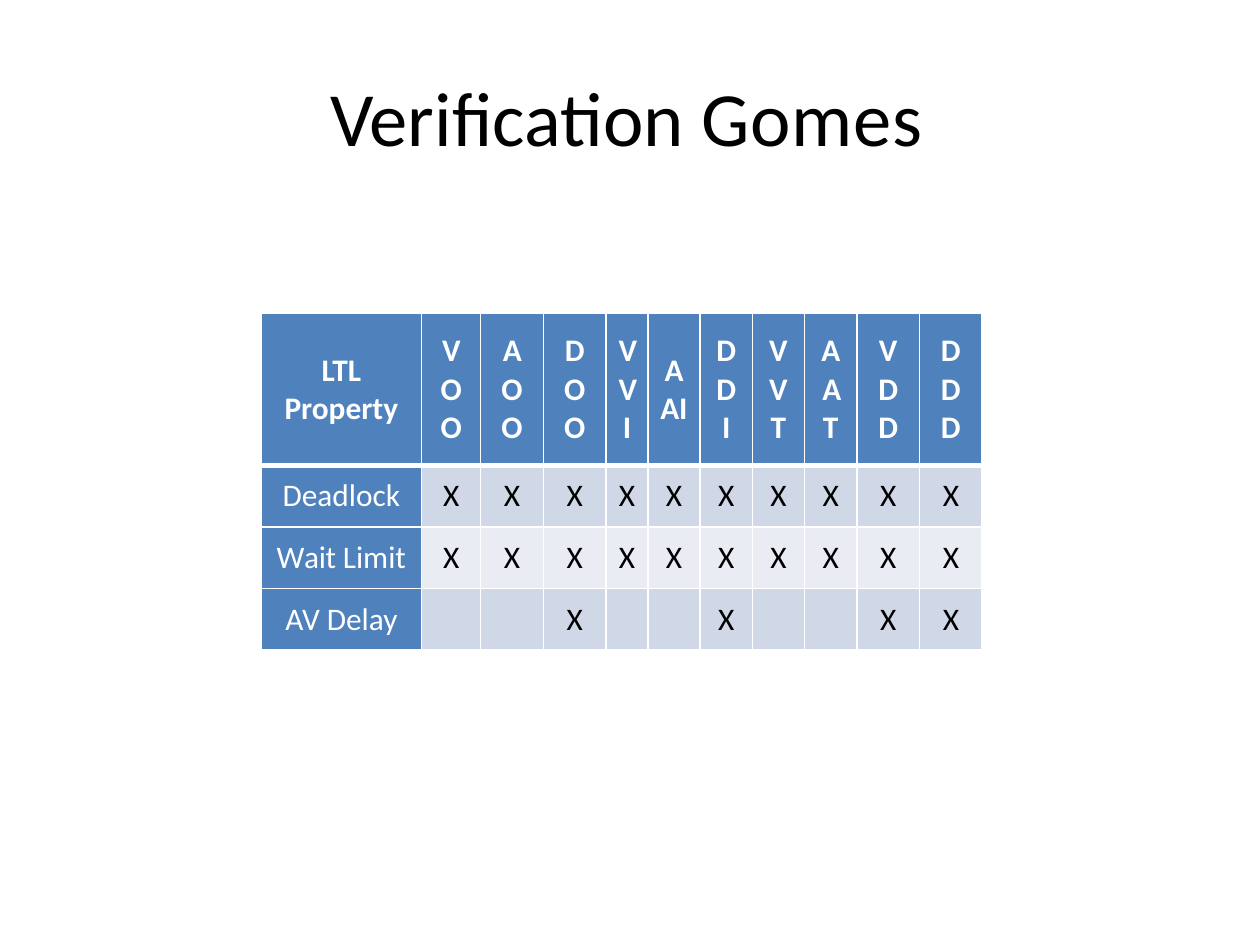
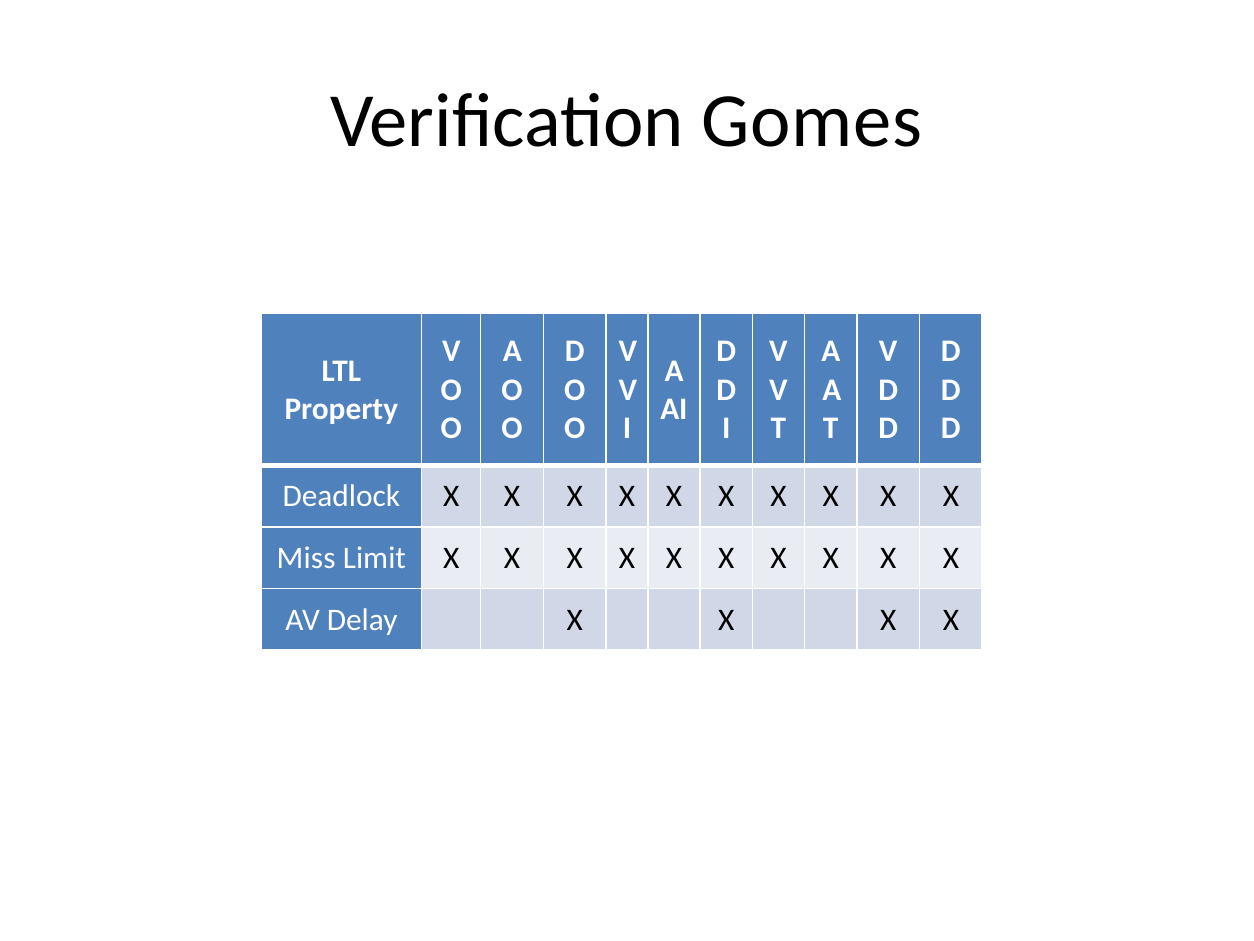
Wait: Wait -> Miss
